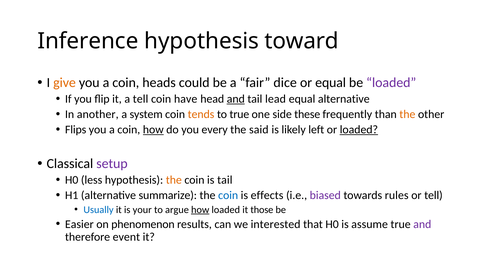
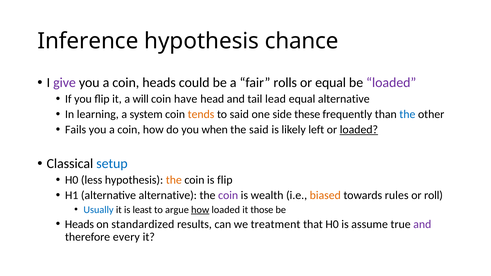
toward: toward -> chance
give colour: orange -> purple
dice: dice -> rolls
a tell: tell -> will
and at (236, 99) underline: present -> none
another: another -> learning
to true: true -> said
the at (407, 114) colour: orange -> blue
Flips: Flips -> Fails
how at (153, 130) underline: present -> none
every: every -> when
setup colour: purple -> blue
is tail: tail -> flip
alternative summarize: summarize -> alternative
coin at (228, 195) colour: blue -> purple
effects: effects -> wealth
biased colour: purple -> orange
or tell: tell -> roll
your: your -> least
Easier at (79, 224): Easier -> Heads
phenomenon: phenomenon -> standardized
interested: interested -> treatment
event: event -> every
